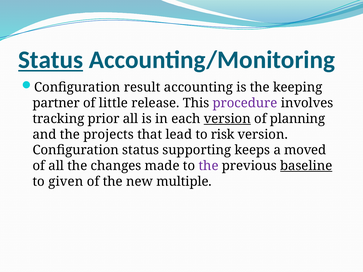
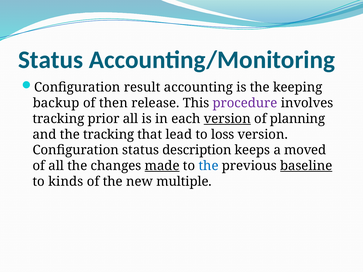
Status at (51, 60) underline: present -> none
partner: partner -> backup
little: little -> then
the projects: projects -> tracking
risk: risk -> loss
supporting: supporting -> description
made underline: none -> present
the at (209, 166) colour: purple -> blue
given: given -> kinds
